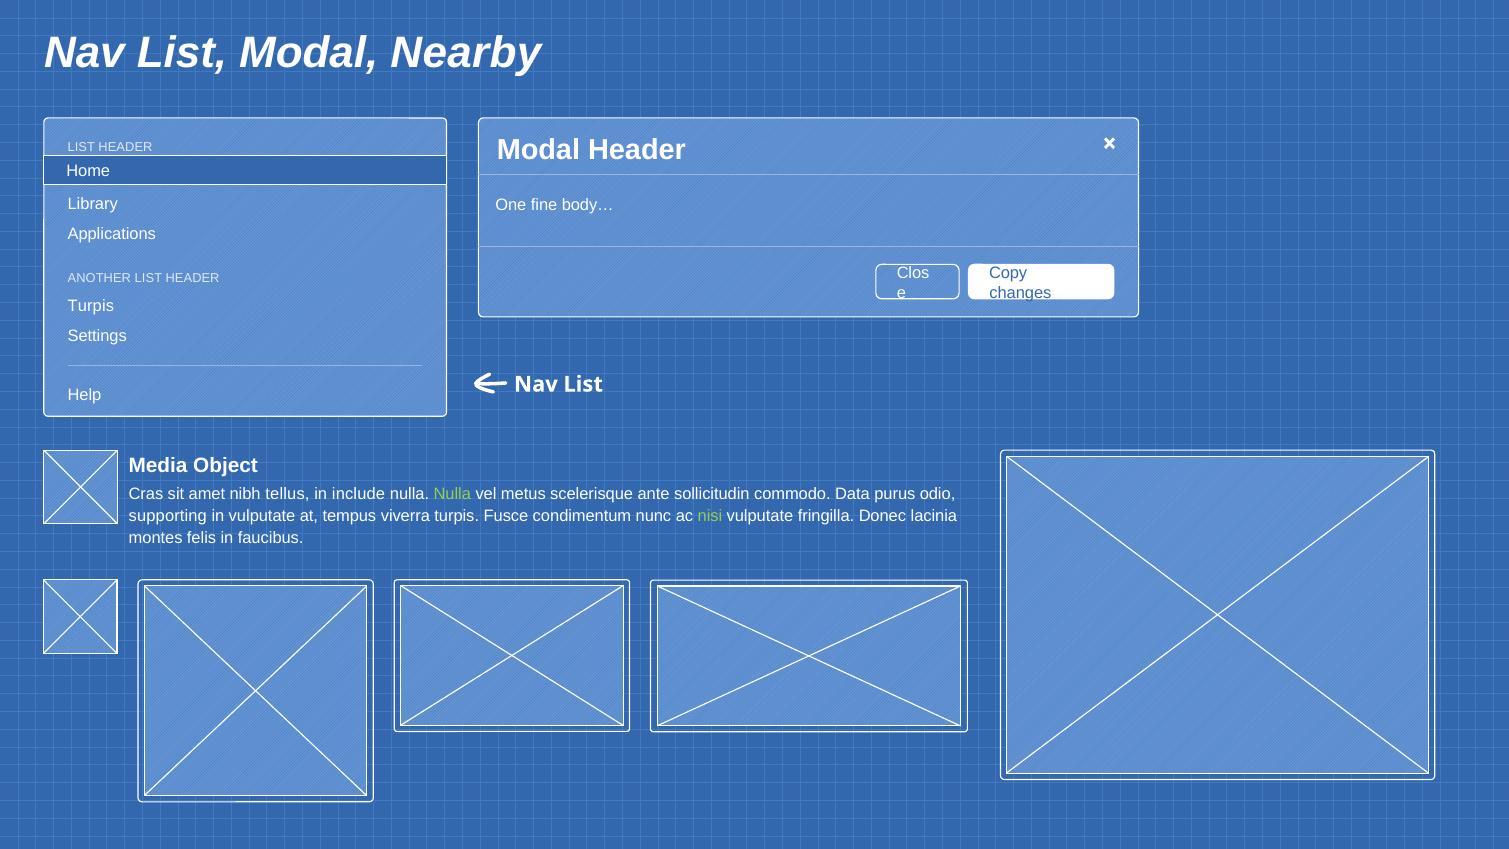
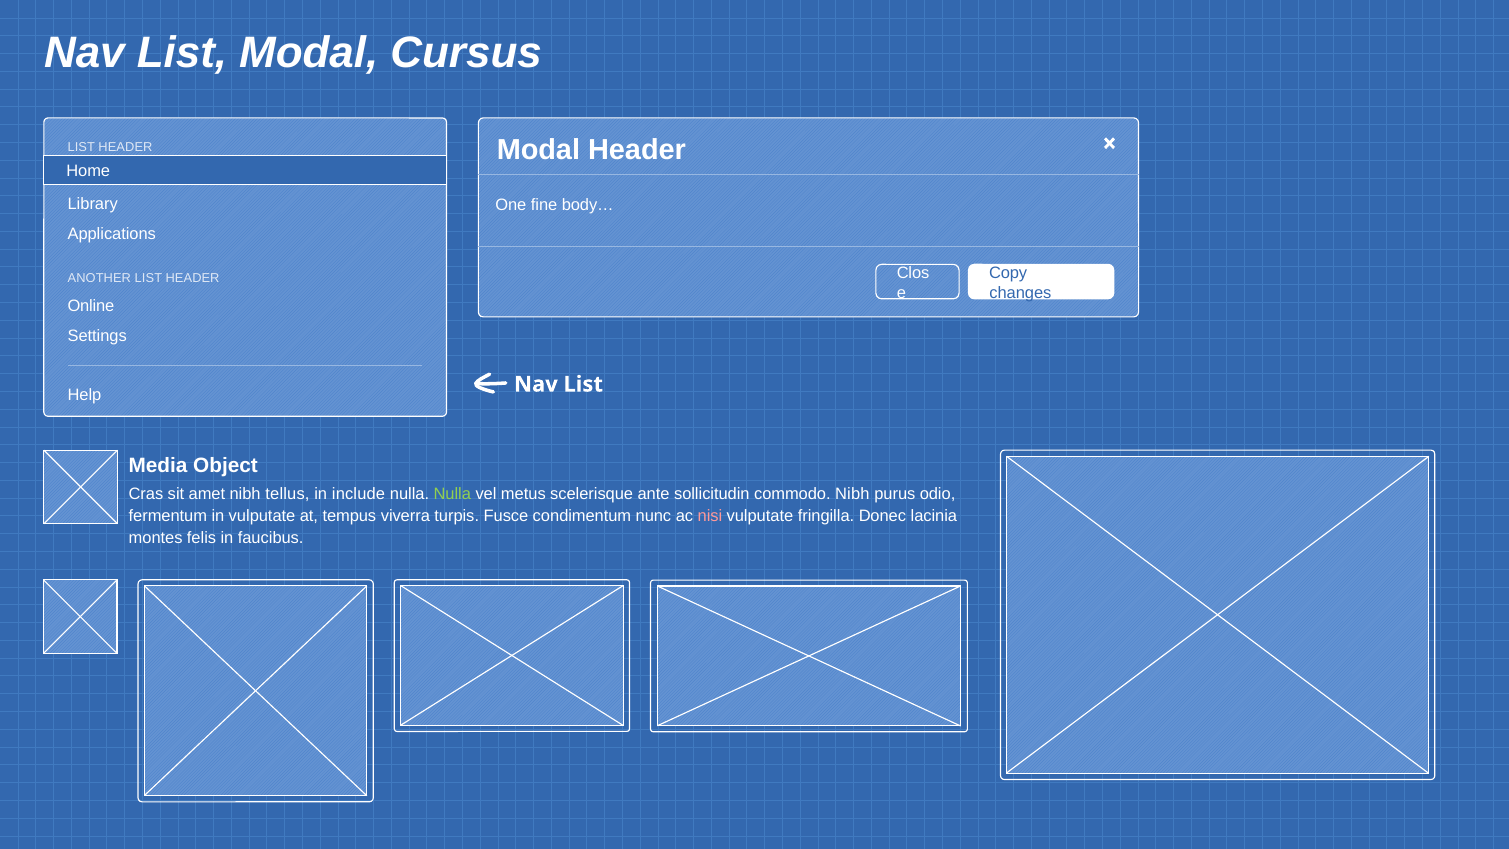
Nearby: Nearby -> Cursus
Turpis at (91, 306): Turpis -> Online
commodo Data: Data -> Nibh
supporting: supporting -> fermentum
nisi colour: light green -> pink
